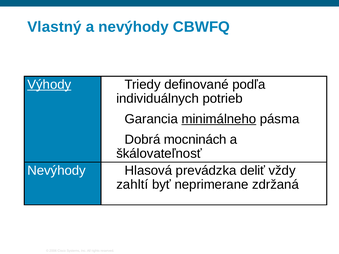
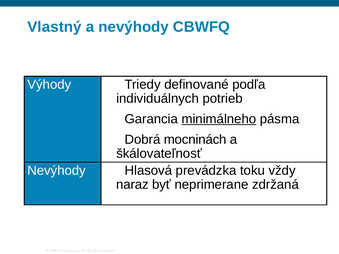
Výhody underline: present -> none
deliť: deliť -> toku
zahltí: zahltí -> naraz
